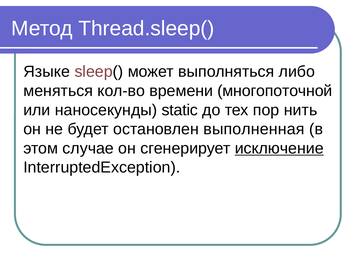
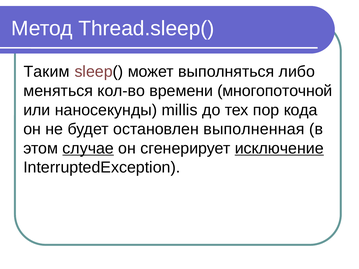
Языке: Языке -> Таким
static: static -> millis
нить: нить -> кода
случае underline: none -> present
